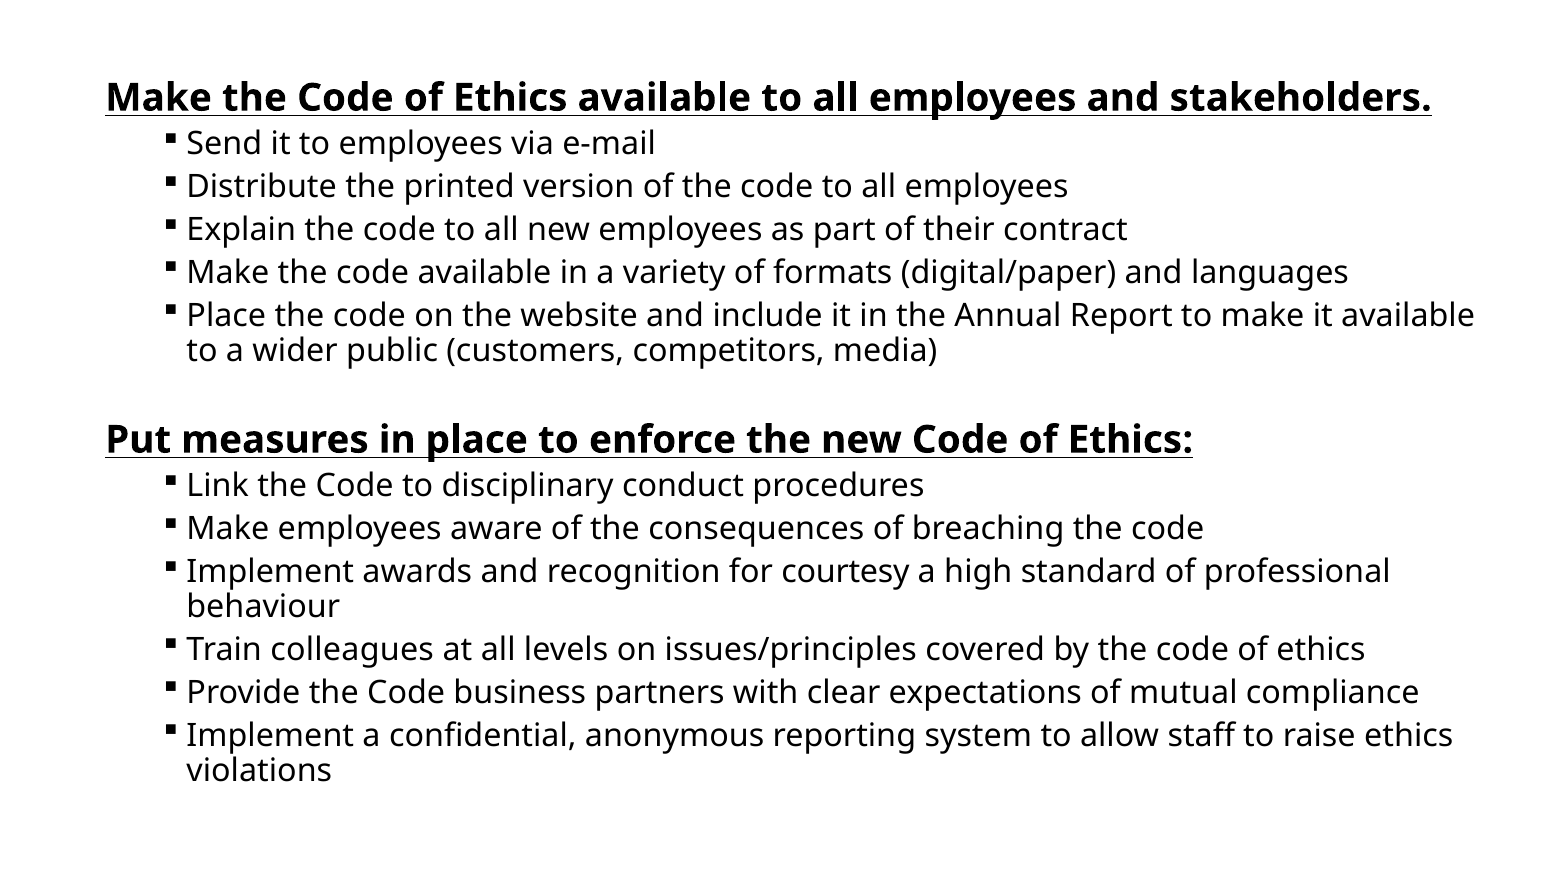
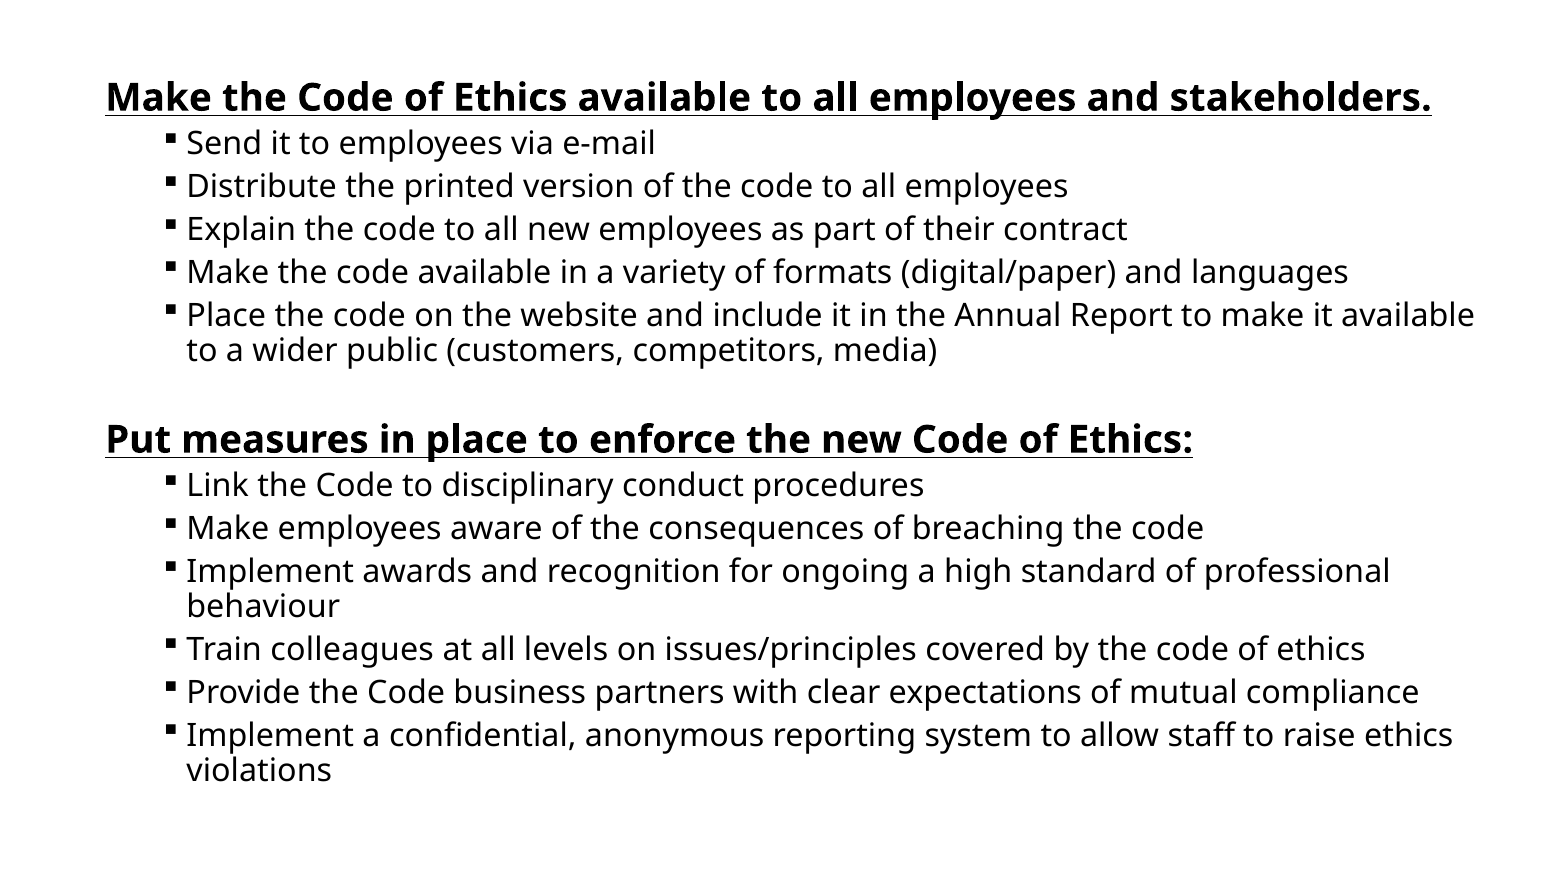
courtesy: courtesy -> ongoing
